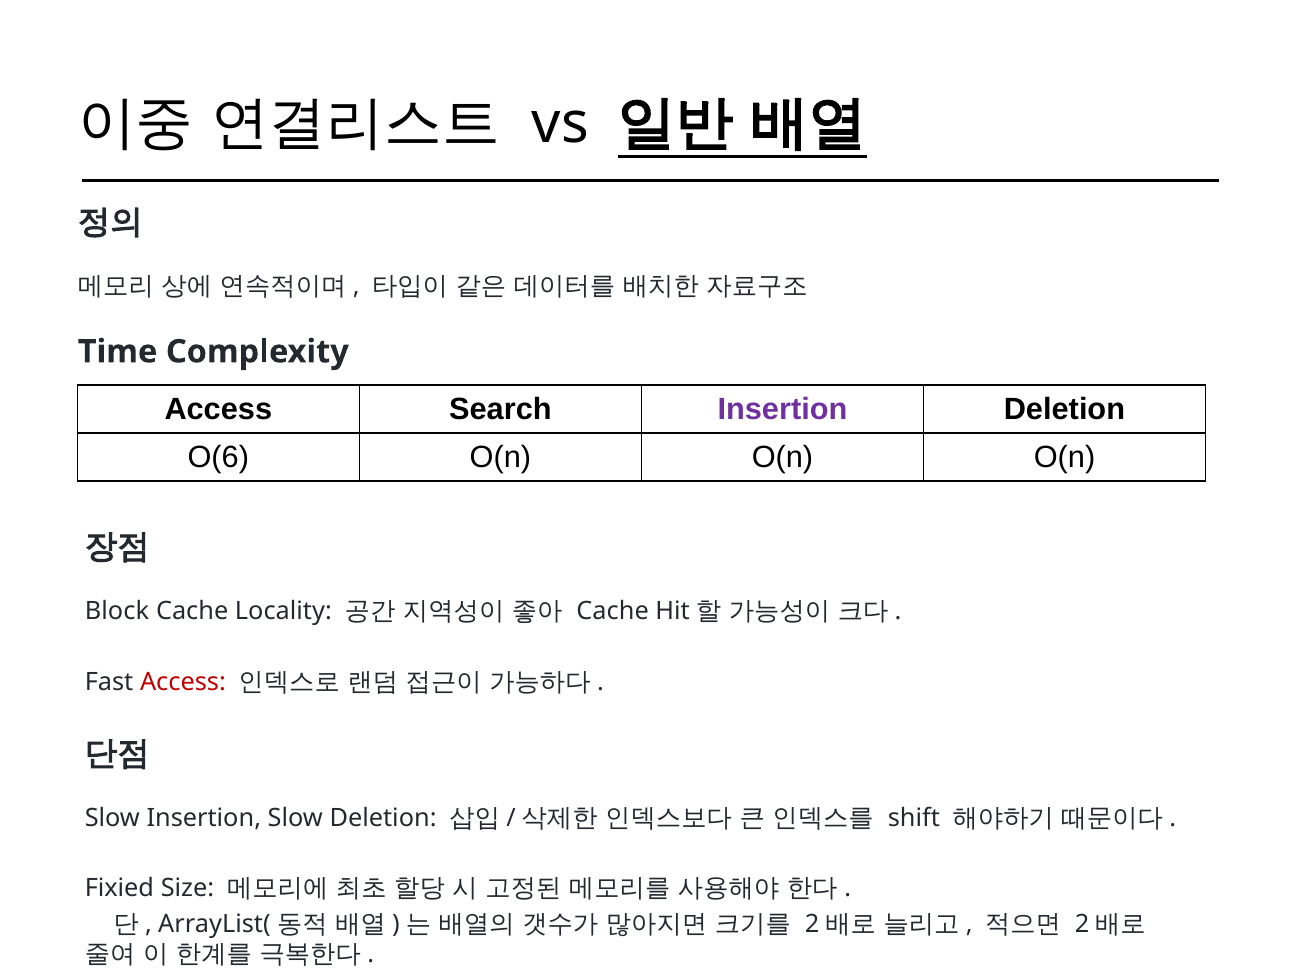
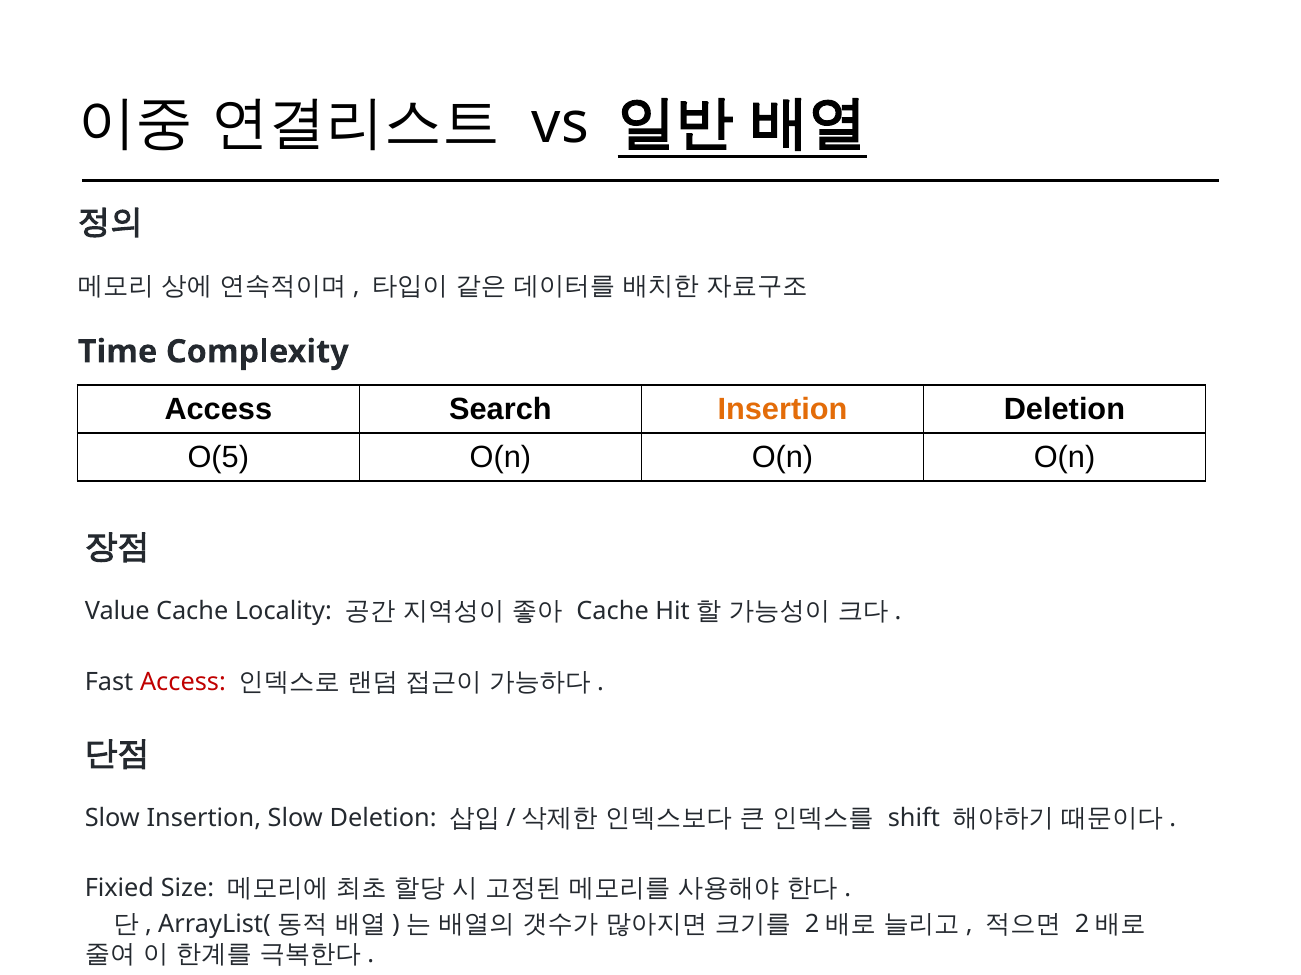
Insertion at (782, 410) colour: purple -> orange
O(6: O(6 -> O(5
Block: Block -> Value
